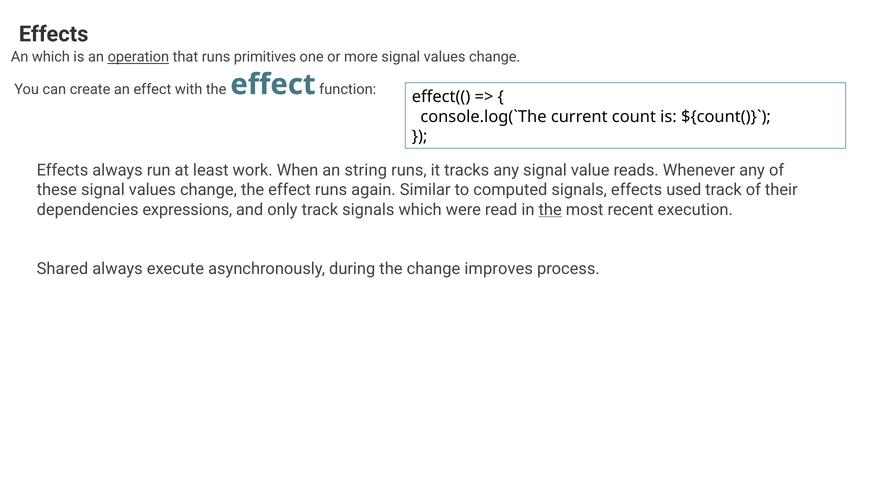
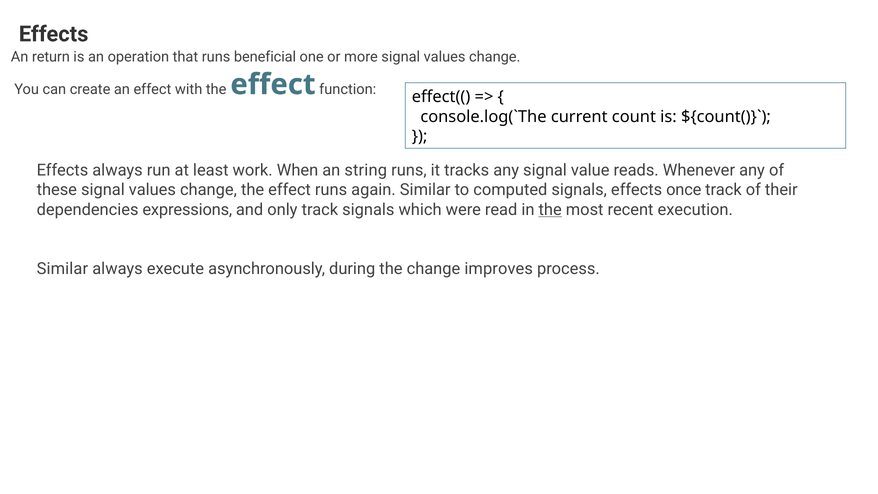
An which: which -> return
operation underline: present -> none
primitives: primitives -> beneficial
used: used -> once
Shared at (62, 269): Shared -> Similar
